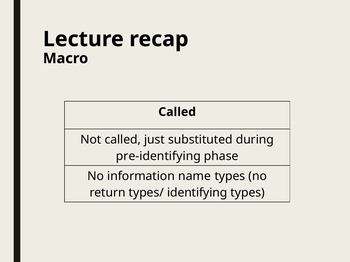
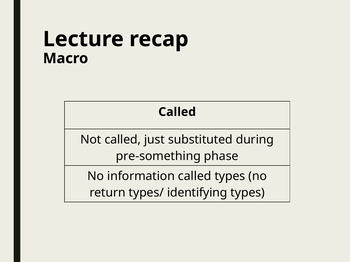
pre-identifying: pre-identifying -> pre-something
information name: name -> called
